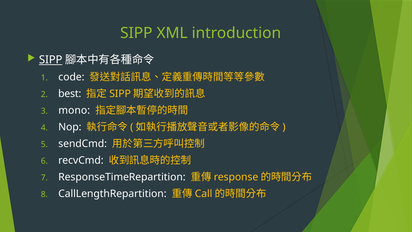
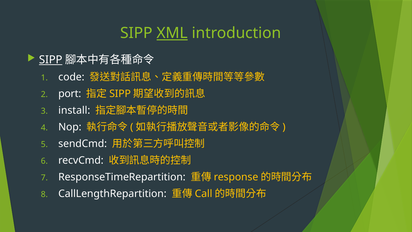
XML underline: none -> present
best: best -> port
mono: mono -> install
